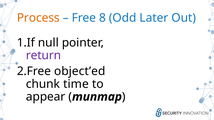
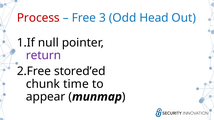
Process colour: orange -> red
8: 8 -> 3
Later: Later -> Head
object’ed: object’ed -> stored’ed
